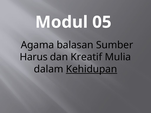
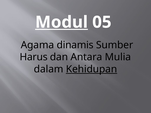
Modul underline: none -> present
balasan: balasan -> dinamis
Kreatif: Kreatif -> Antara
